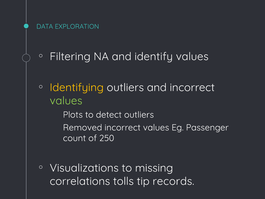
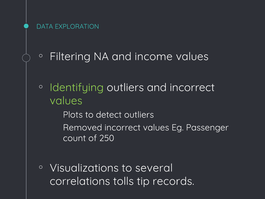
identify: identify -> income
Identifying colour: yellow -> light green
missing: missing -> several
